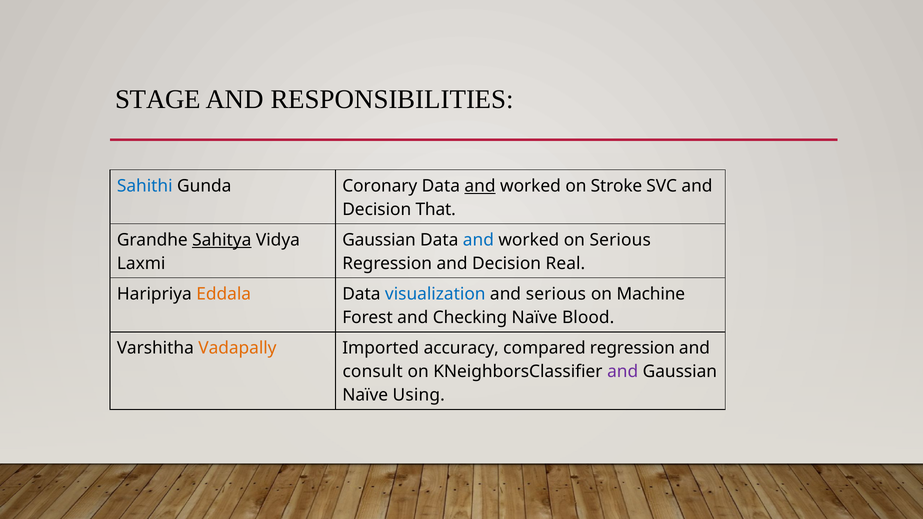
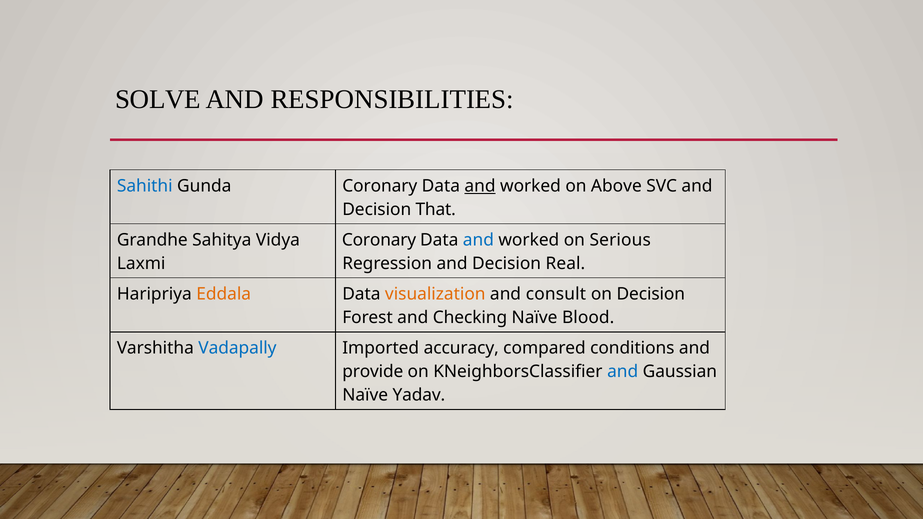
STAGE: STAGE -> SOLVE
Stroke: Stroke -> Above
Sahitya underline: present -> none
Gaussian at (379, 240): Gaussian -> Coronary
visualization colour: blue -> orange
and serious: serious -> consult
on Machine: Machine -> Decision
Vadapally colour: orange -> blue
compared regression: regression -> conditions
consult: consult -> provide
and at (623, 372) colour: purple -> blue
Using: Using -> Yadav
